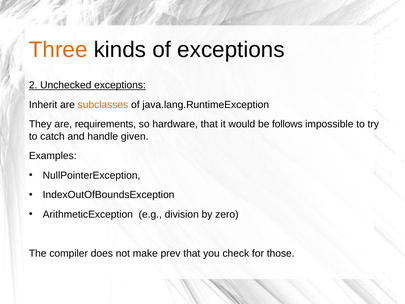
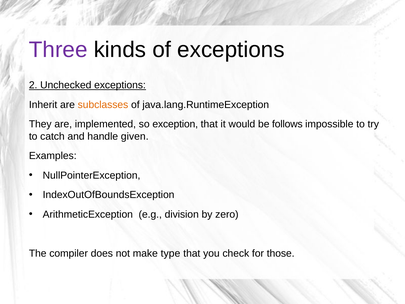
Three colour: orange -> purple
requirements: requirements -> implemented
hardware: hardware -> exception
prev: prev -> type
